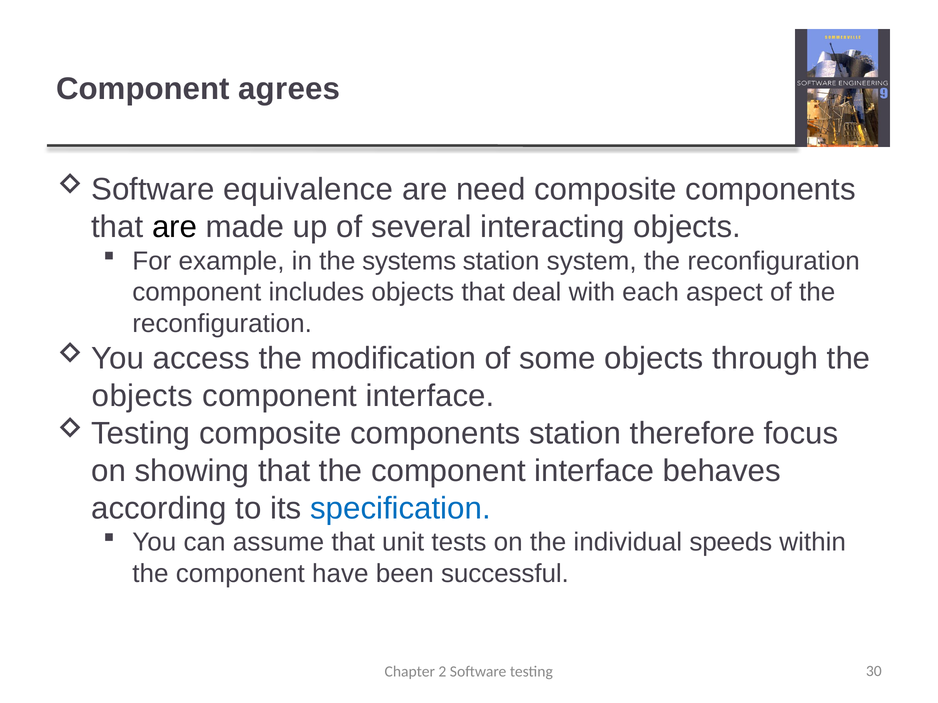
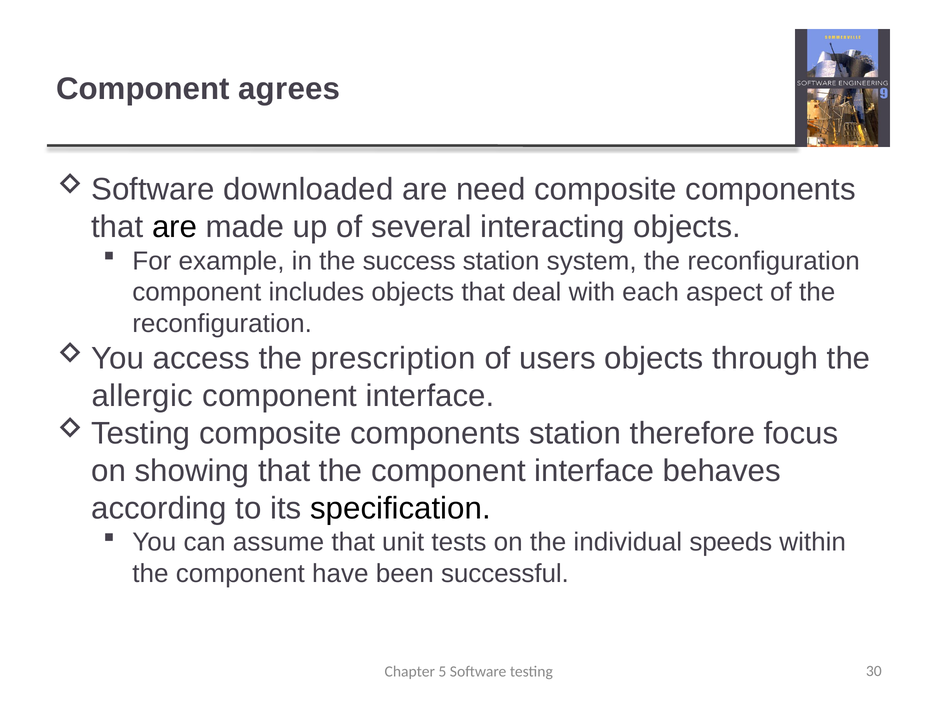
equivalence: equivalence -> downloaded
systems: systems -> success
modification: modification -> prescription
some: some -> users
objects at (142, 396): objects -> allergic
specification colour: blue -> black
2: 2 -> 5
